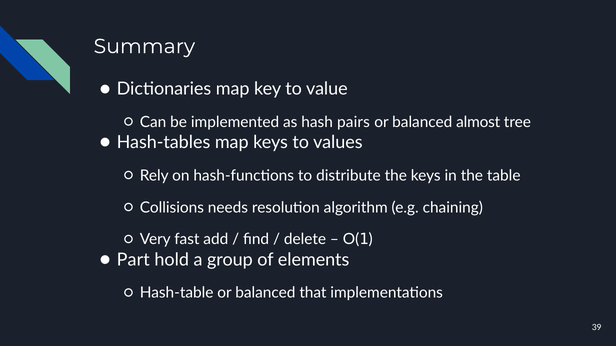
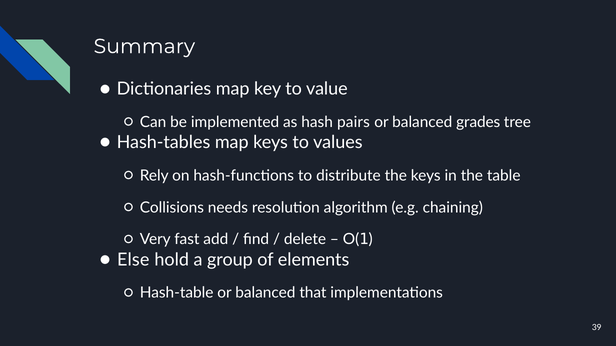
almost: almost -> grades
Part: Part -> Else
